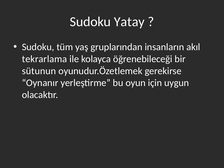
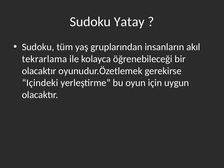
sütunun at (39, 71): sütunun -> olacaktır
Oynanır: Oynanır -> Içindeki
